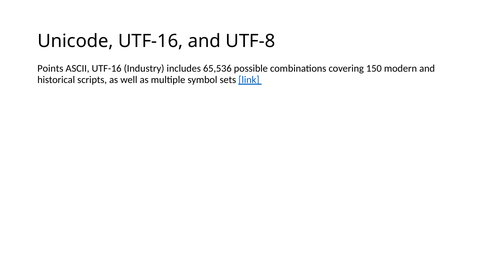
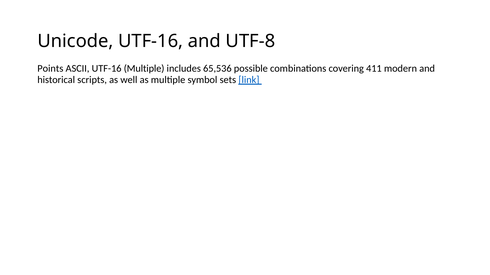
UTF-16 Industry: Industry -> Multiple
150: 150 -> 411
